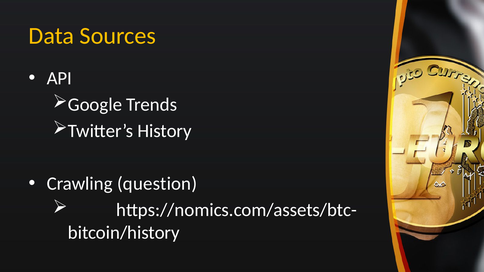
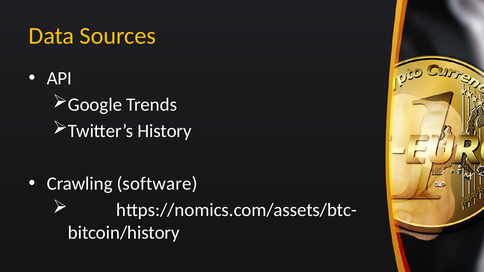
question: question -> software
